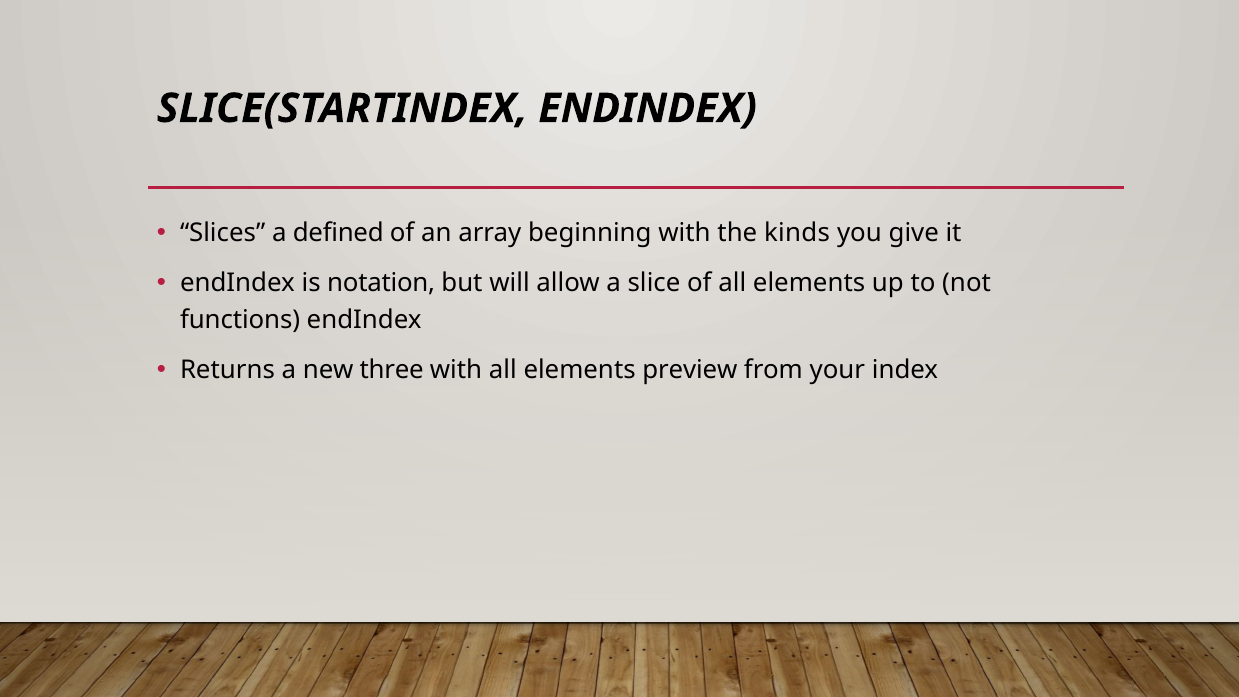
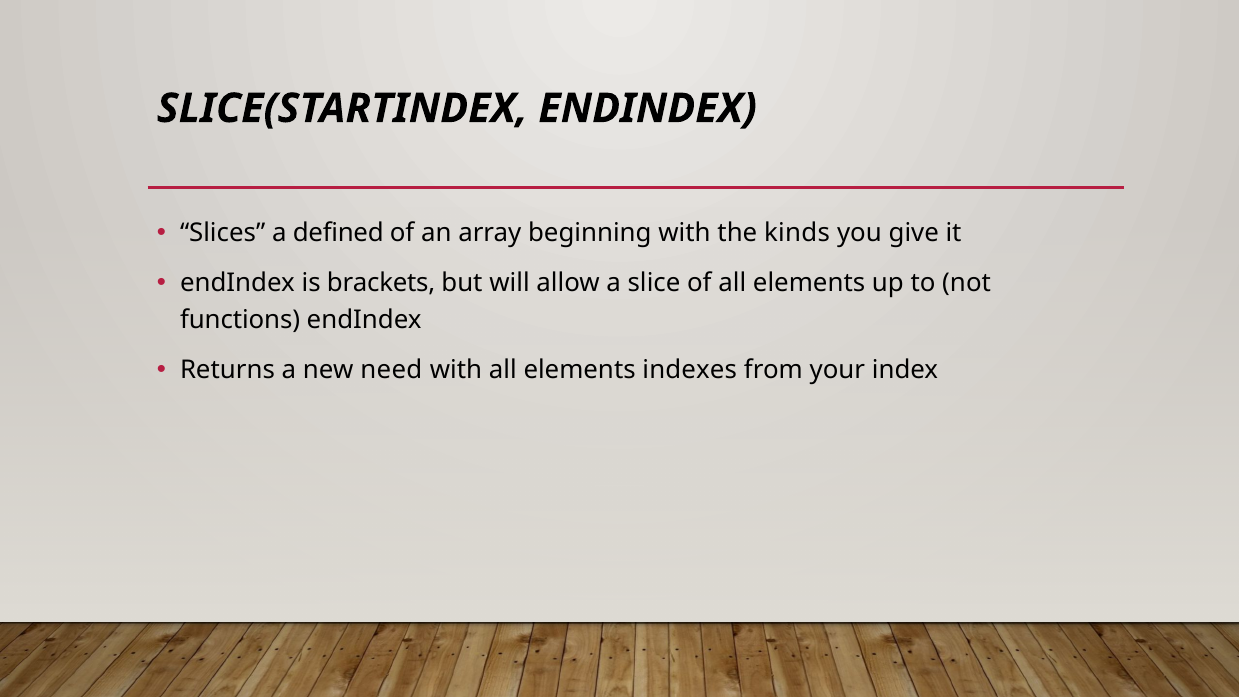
notation: notation -> brackets
three: three -> need
preview: preview -> indexes
